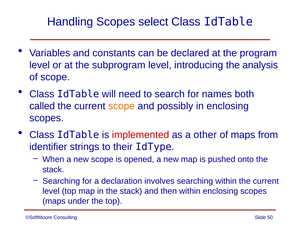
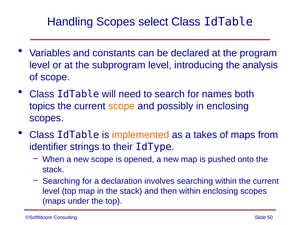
called: called -> topics
implemented colour: red -> orange
other: other -> takes
